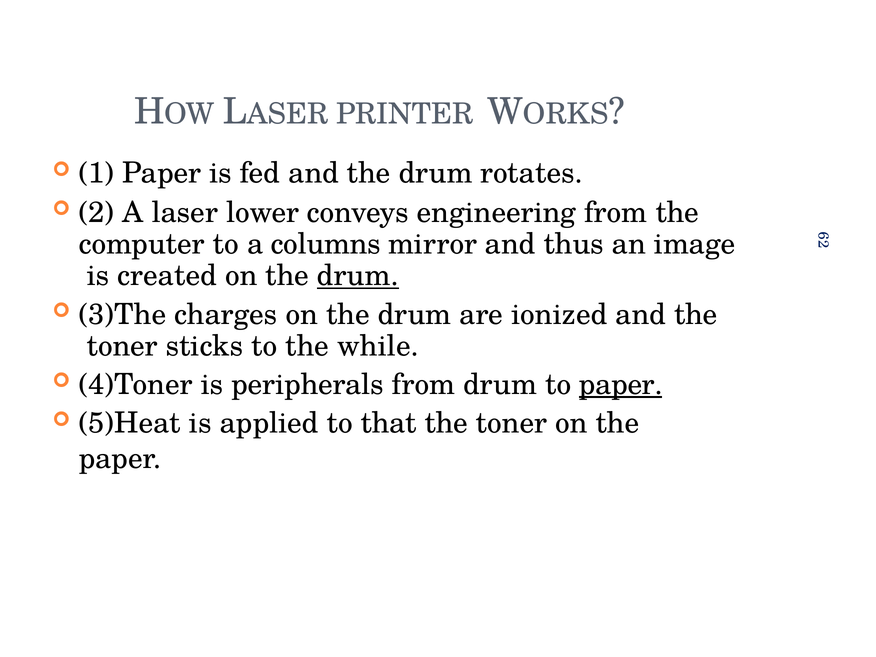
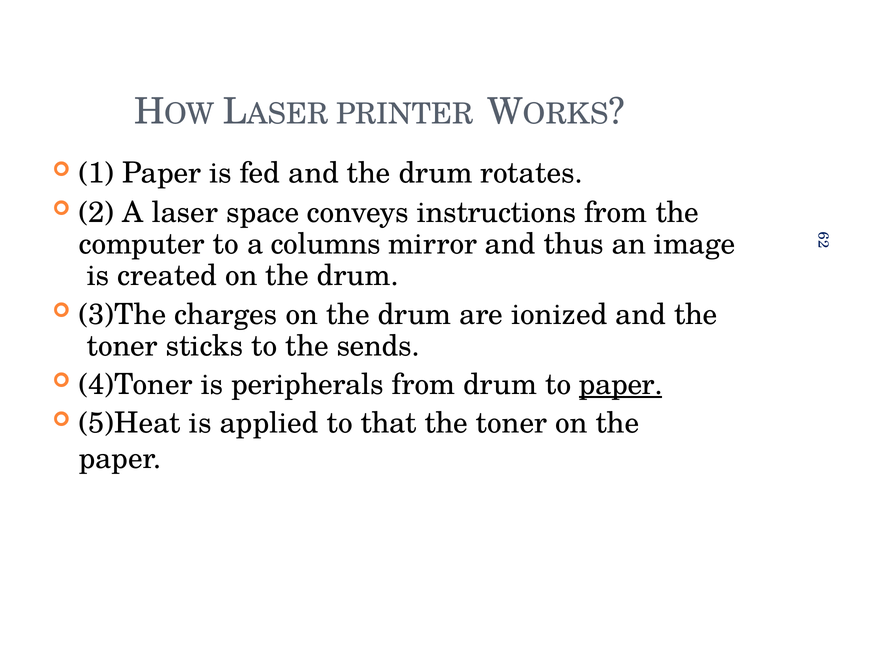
lower: lower -> space
engineering: engineering -> instructions
drum at (358, 276) underline: present -> none
while: while -> sends
